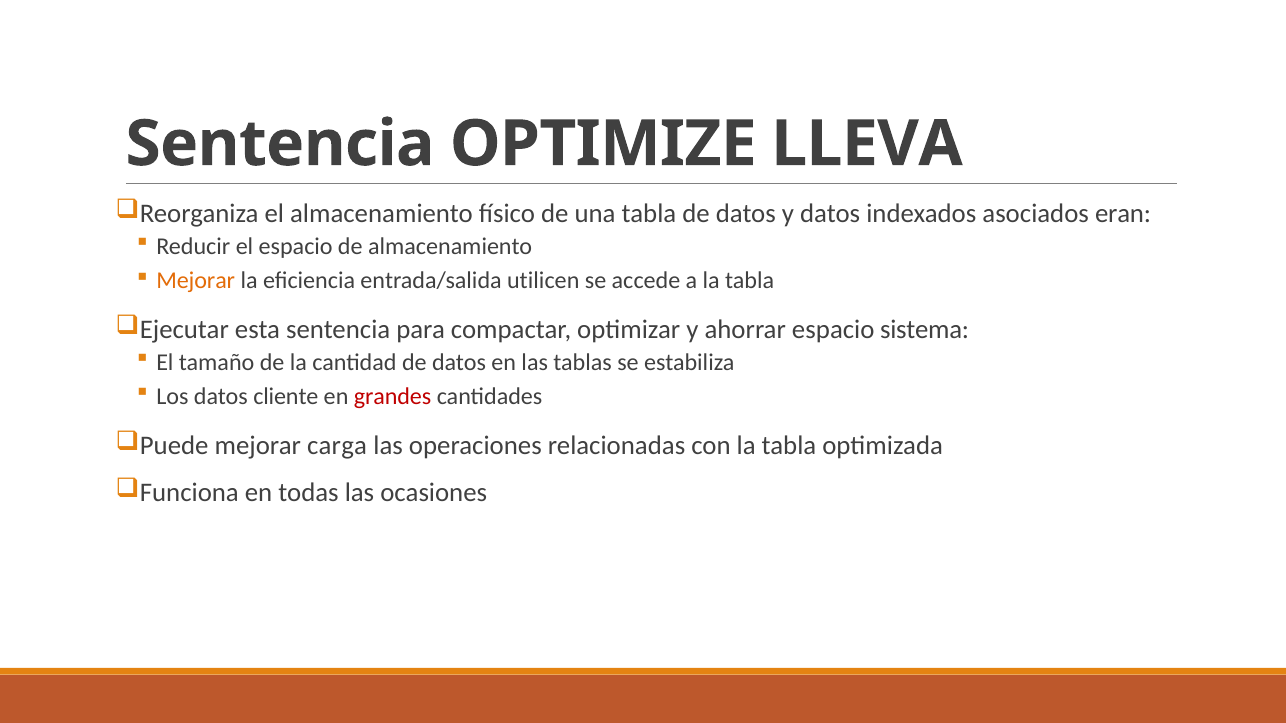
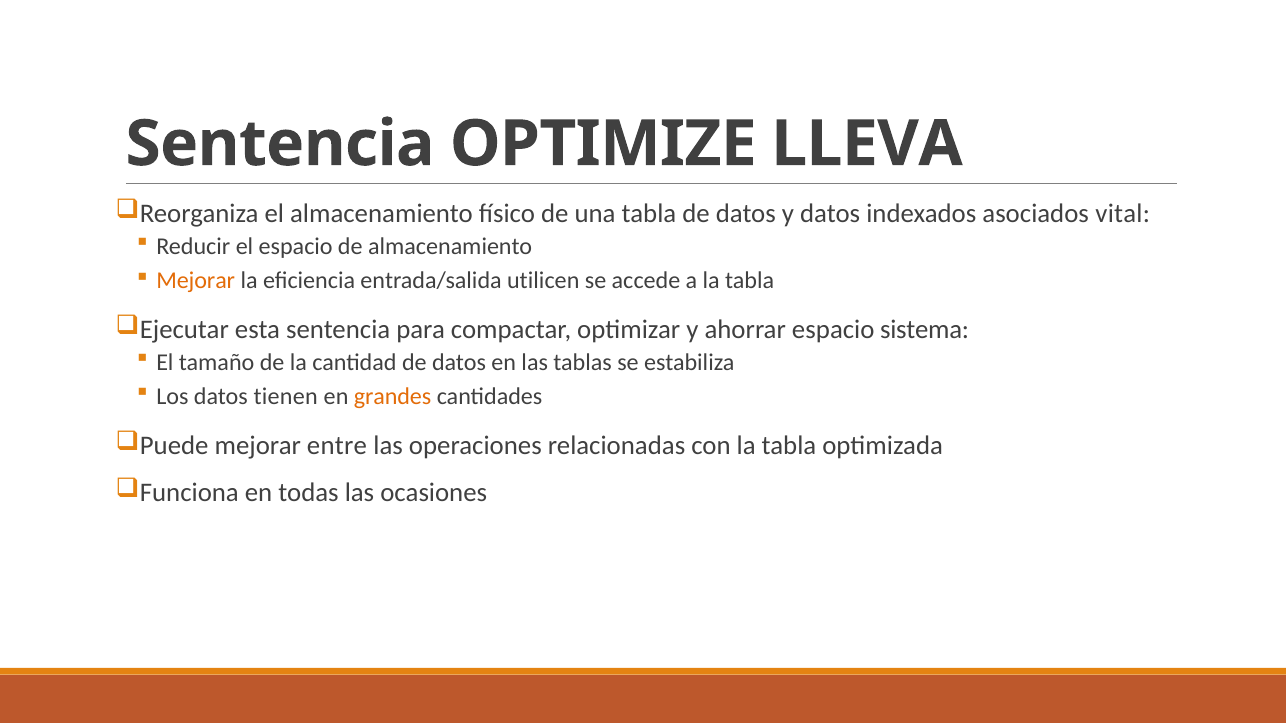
eran: eran -> vital
cliente: cliente -> tienen
grandes colour: red -> orange
carga: carga -> entre
